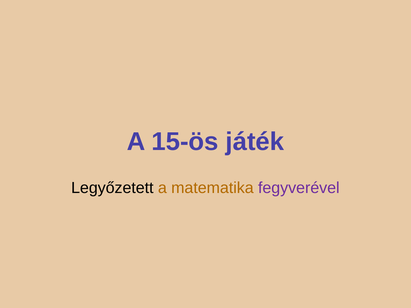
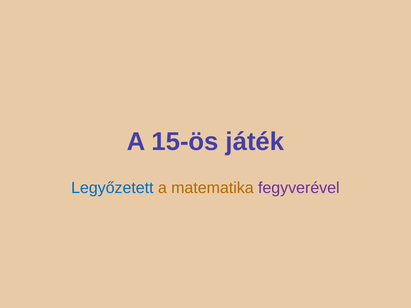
Legyőzetett colour: black -> blue
